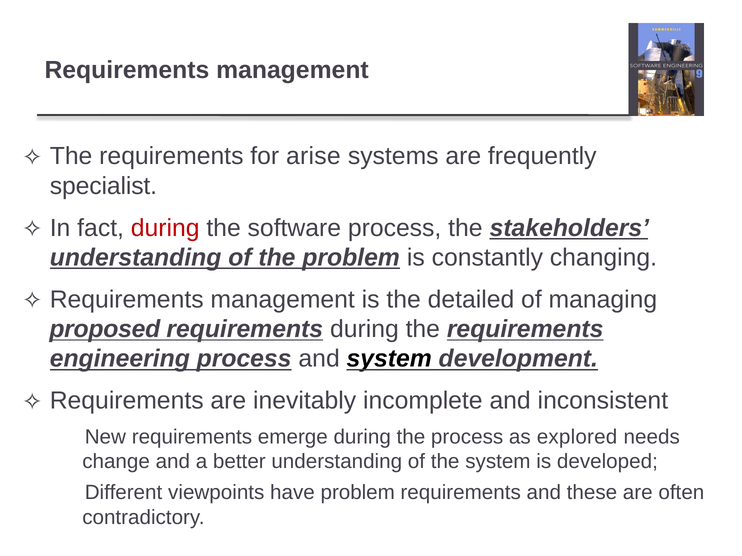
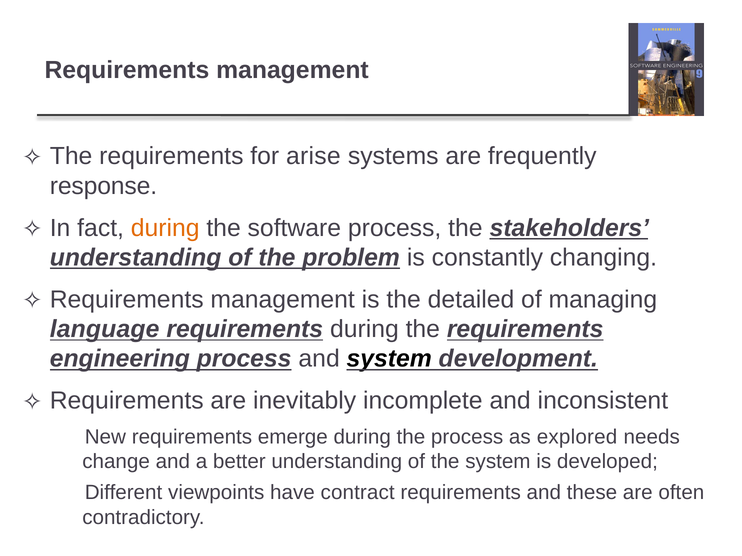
specialist: specialist -> response
during at (165, 228) colour: red -> orange
proposed: proposed -> language
have problem: problem -> contract
